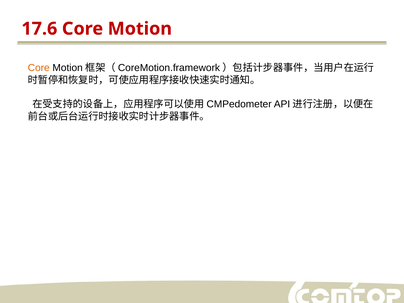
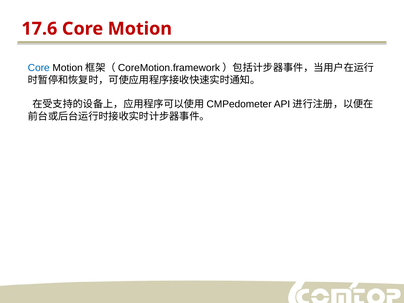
Core at (39, 68) colour: orange -> blue
